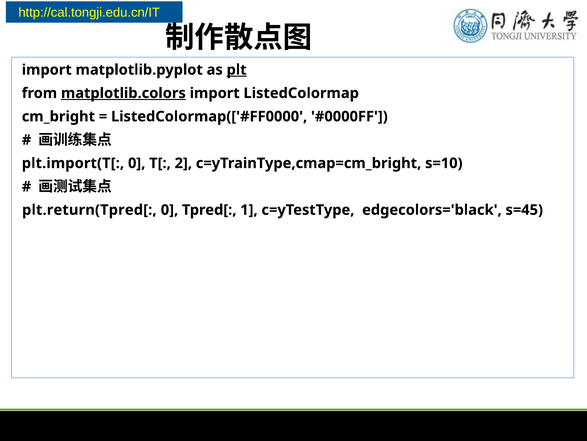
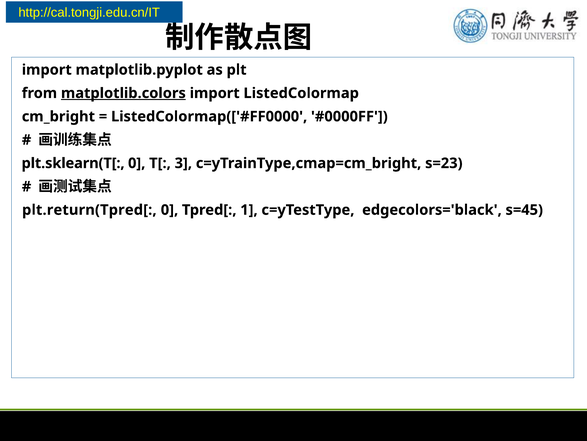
plt underline: present -> none
plt.import(T[: plt.import(T[ -> plt.sklearn(T[
2: 2 -> 3
s=10: s=10 -> s=23
